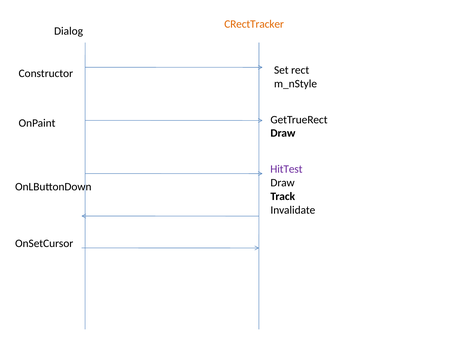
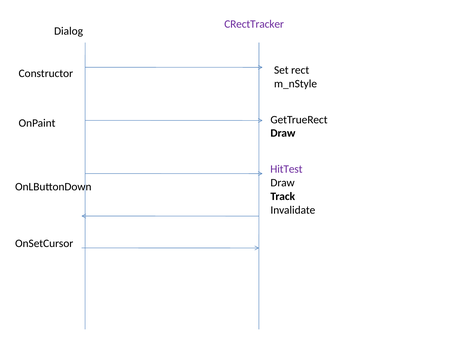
CRectTracker colour: orange -> purple
